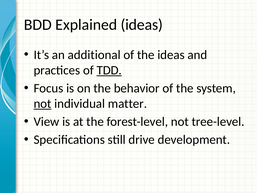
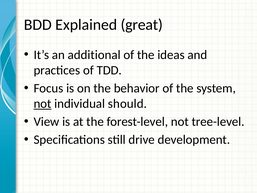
Explained ideas: ideas -> great
TDD underline: present -> none
matter: matter -> should
